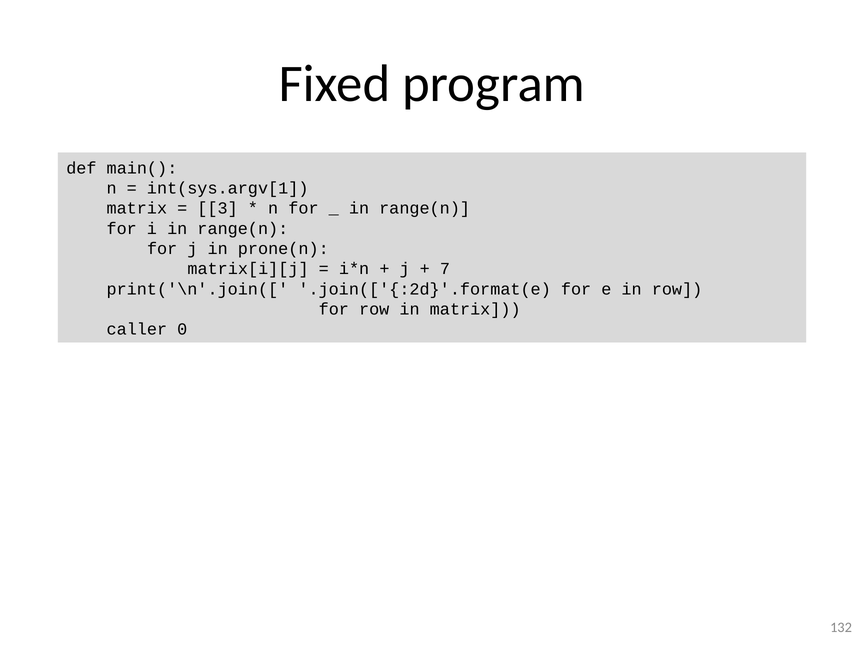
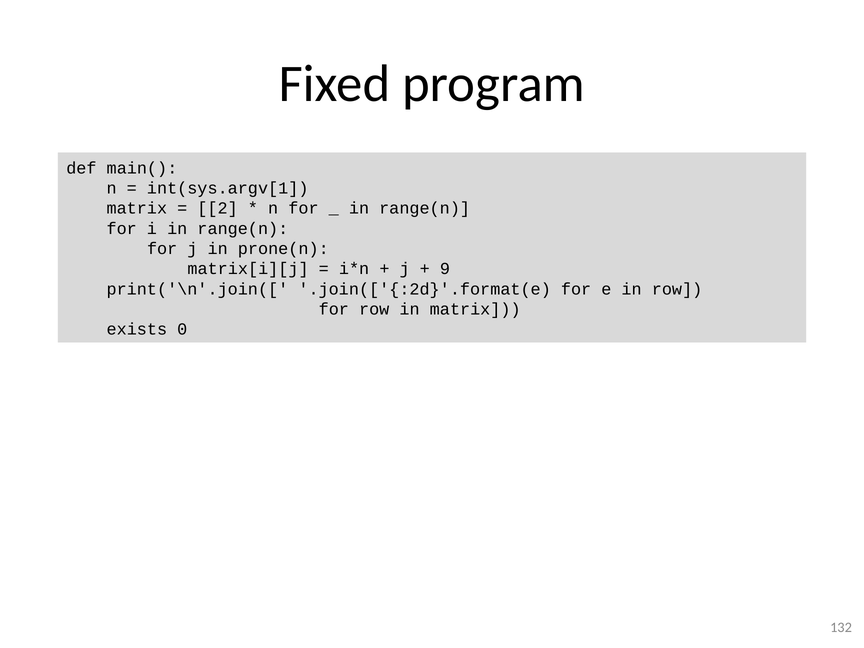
3: 3 -> 2
7: 7 -> 9
caller: caller -> exists
